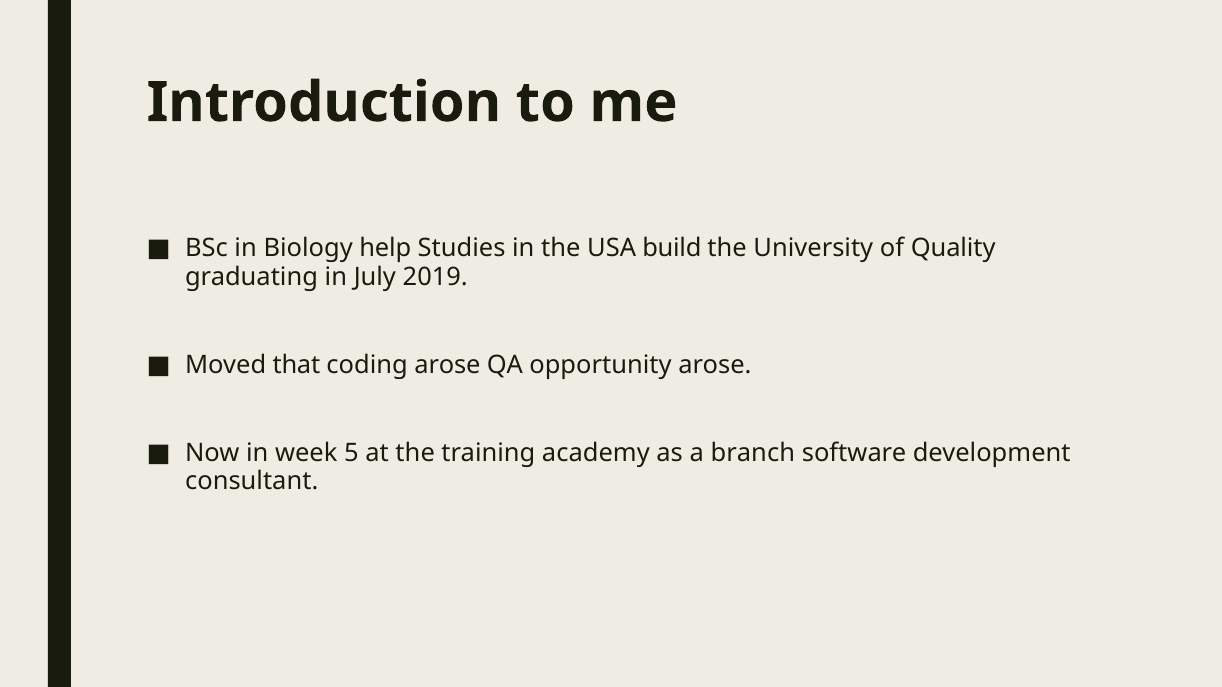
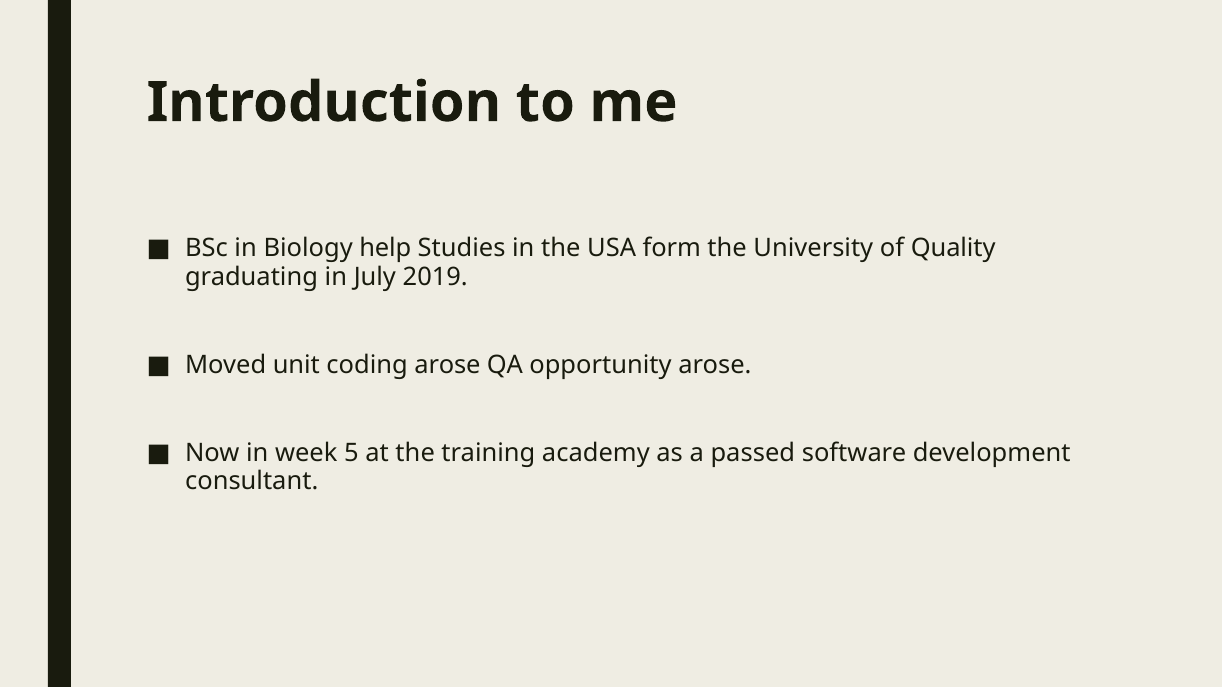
build: build -> form
that: that -> unit
branch: branch -> passed
